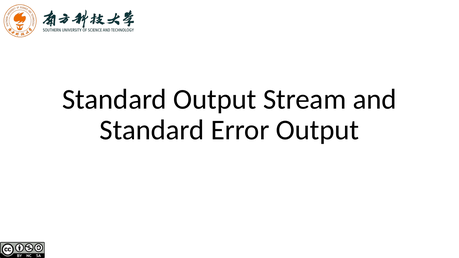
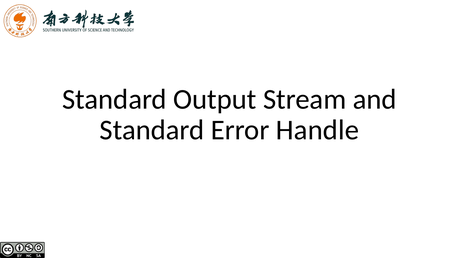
Error Output: Output -> Handle
